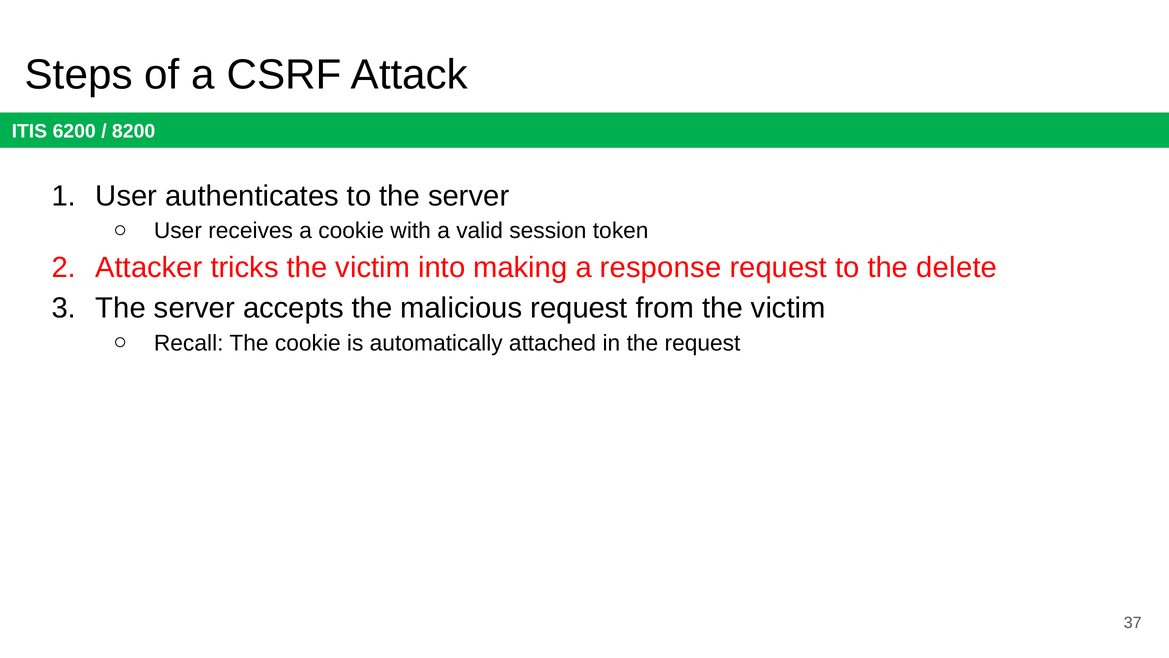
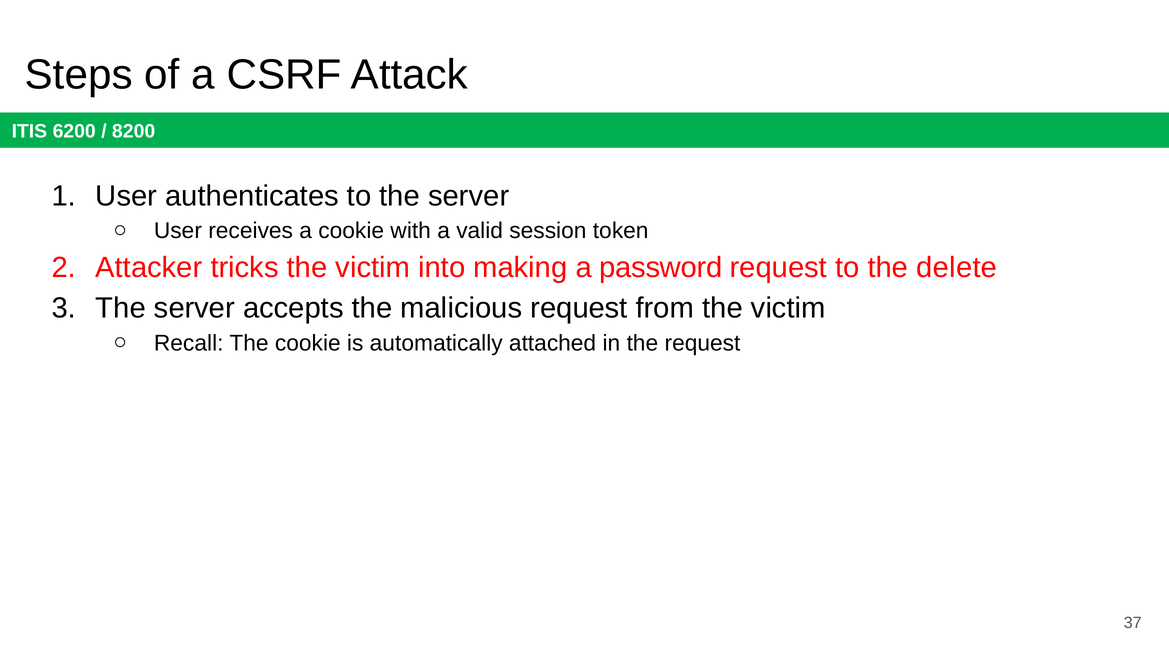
response: response -> password
